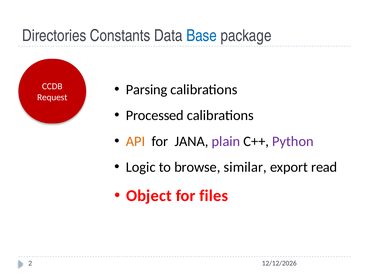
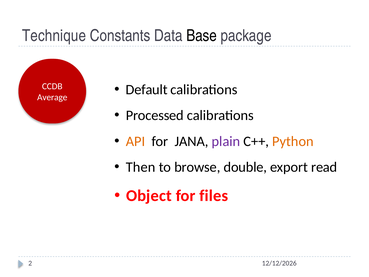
Directories: Directories -> Technique
Base colour: blue -> black
Parsing: Parsing -> Default
Request: Request -> Average
Python colour: purple -> orange
Logic: Logic -> Then
similar: similar -> double
